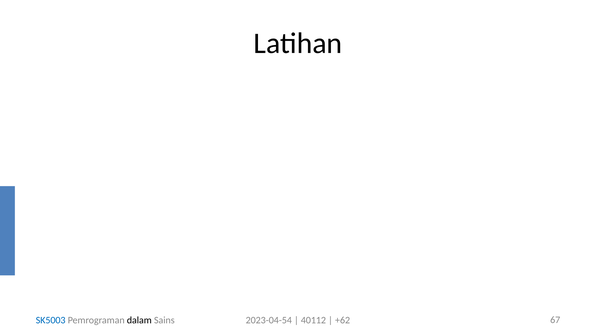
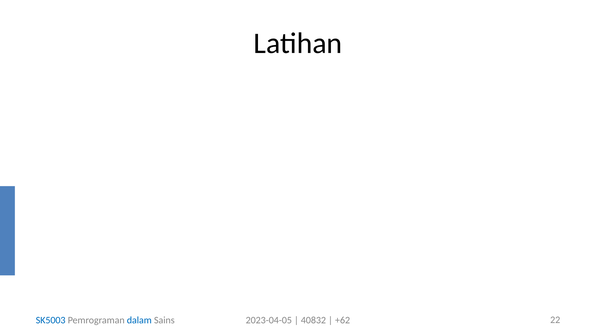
dalam colour: black -> blue
2023-04-54: 2023-04-54 -> 2023-04-05
40112: 40112 -> 40832
67: 67 -> 22
